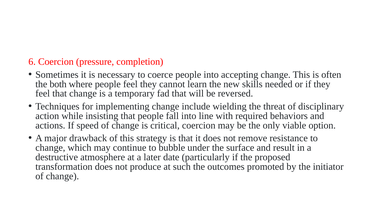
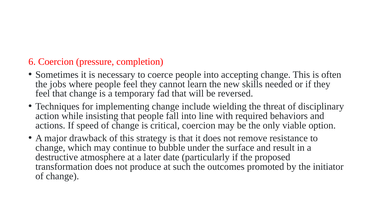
both: both -> jobs
